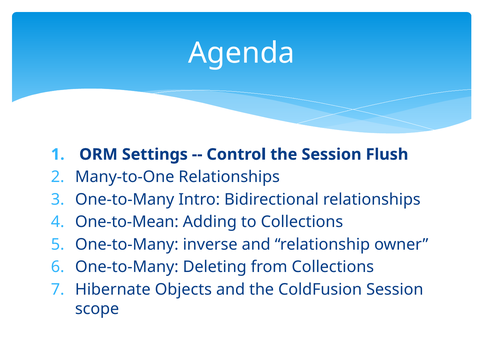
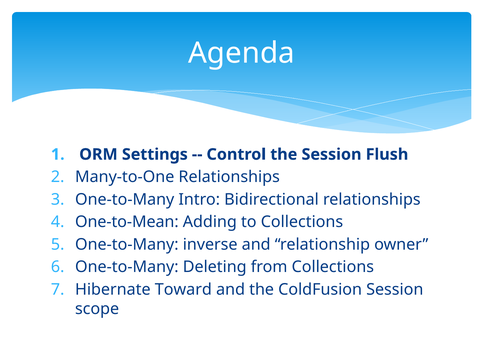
Objects: Objects -> Toward
